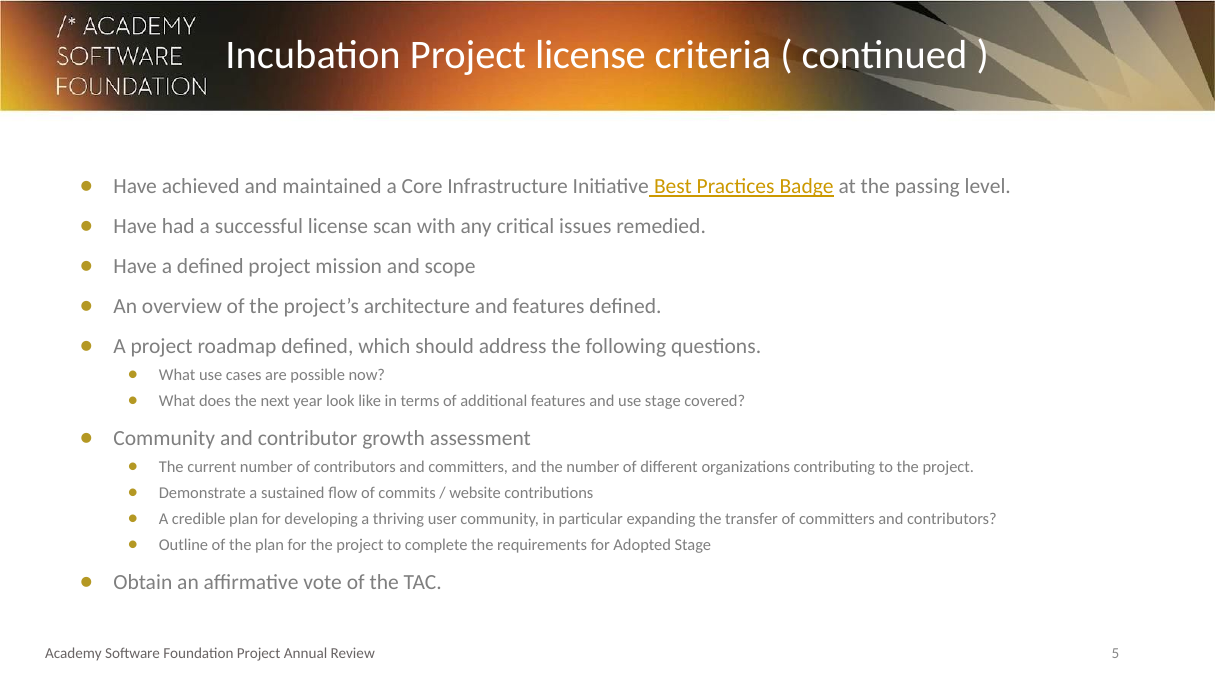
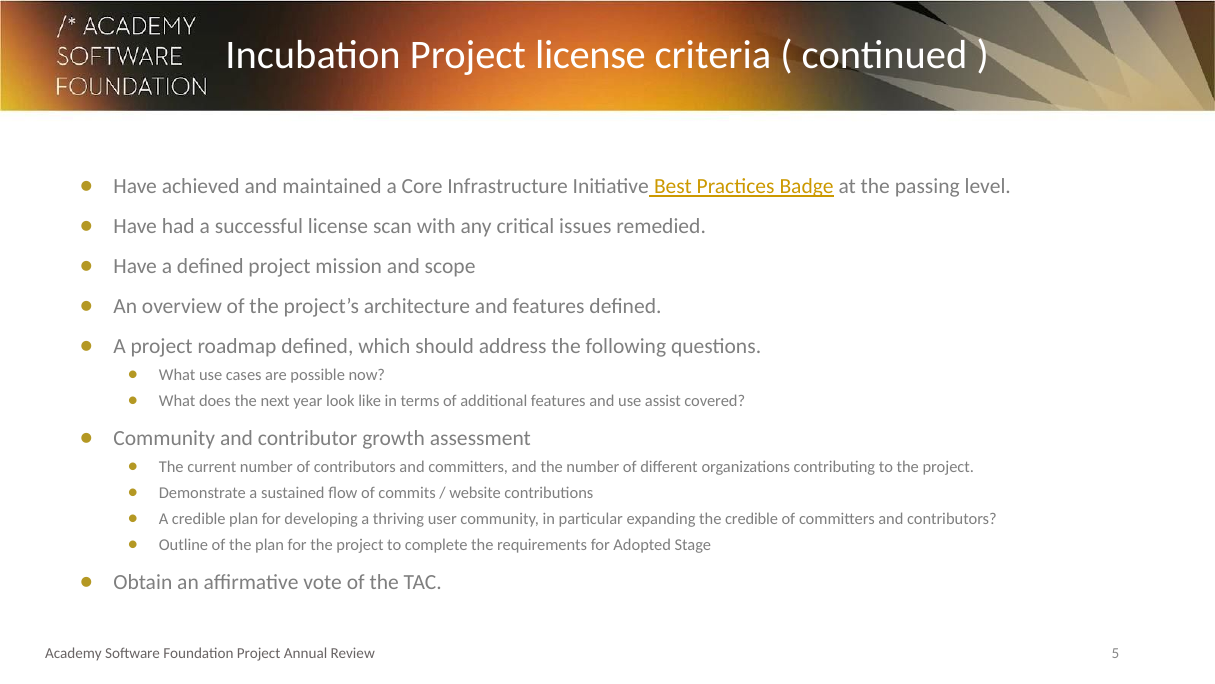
use stage: stage -> assist
the transfer: transfer -> credible
